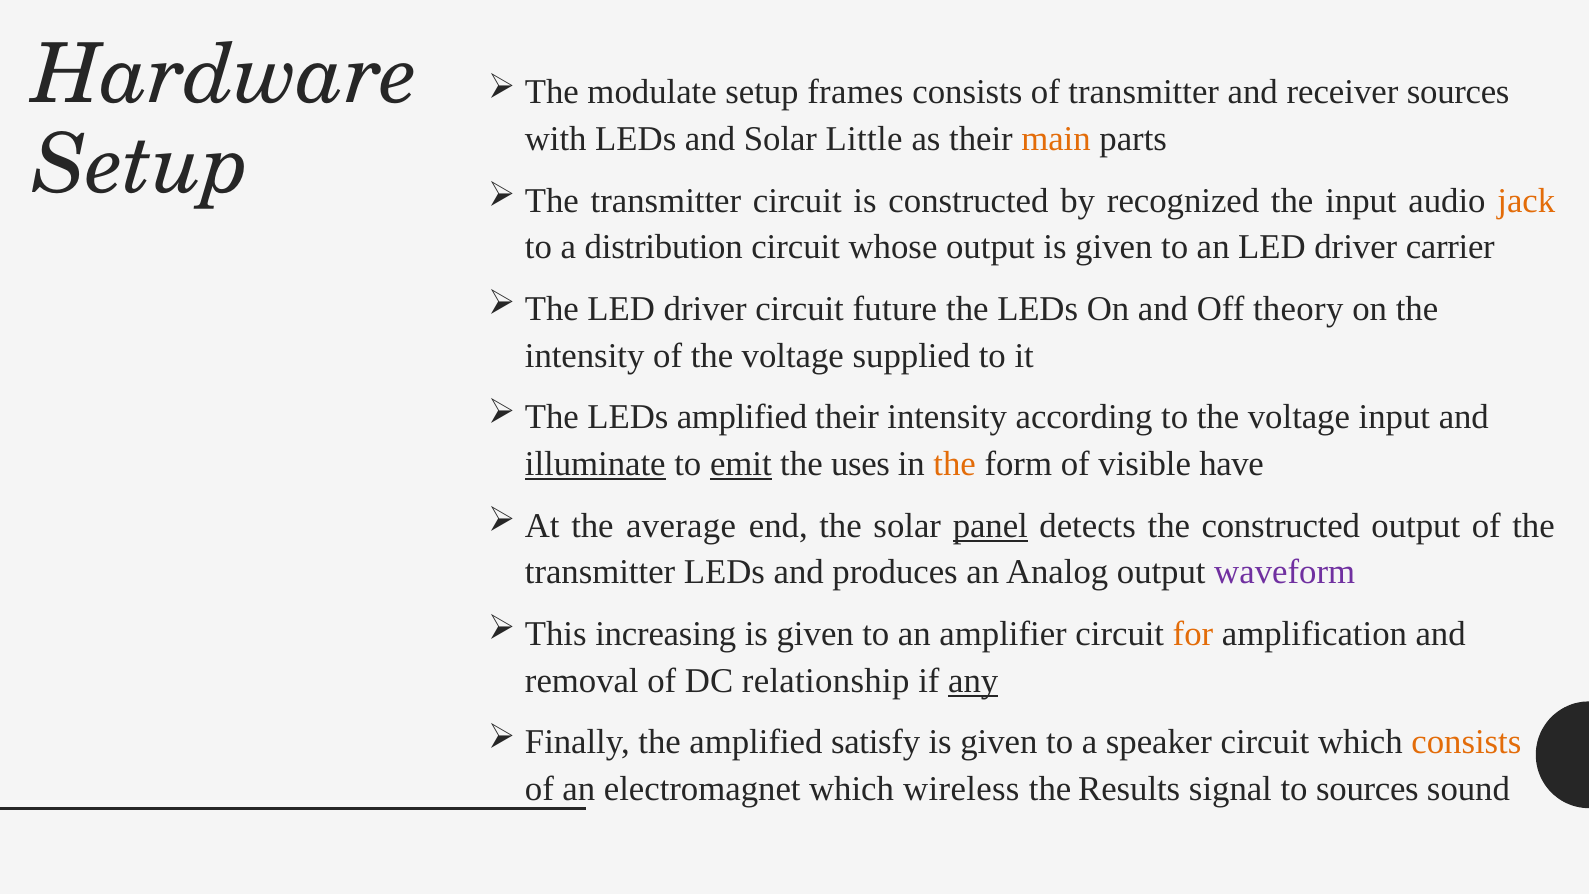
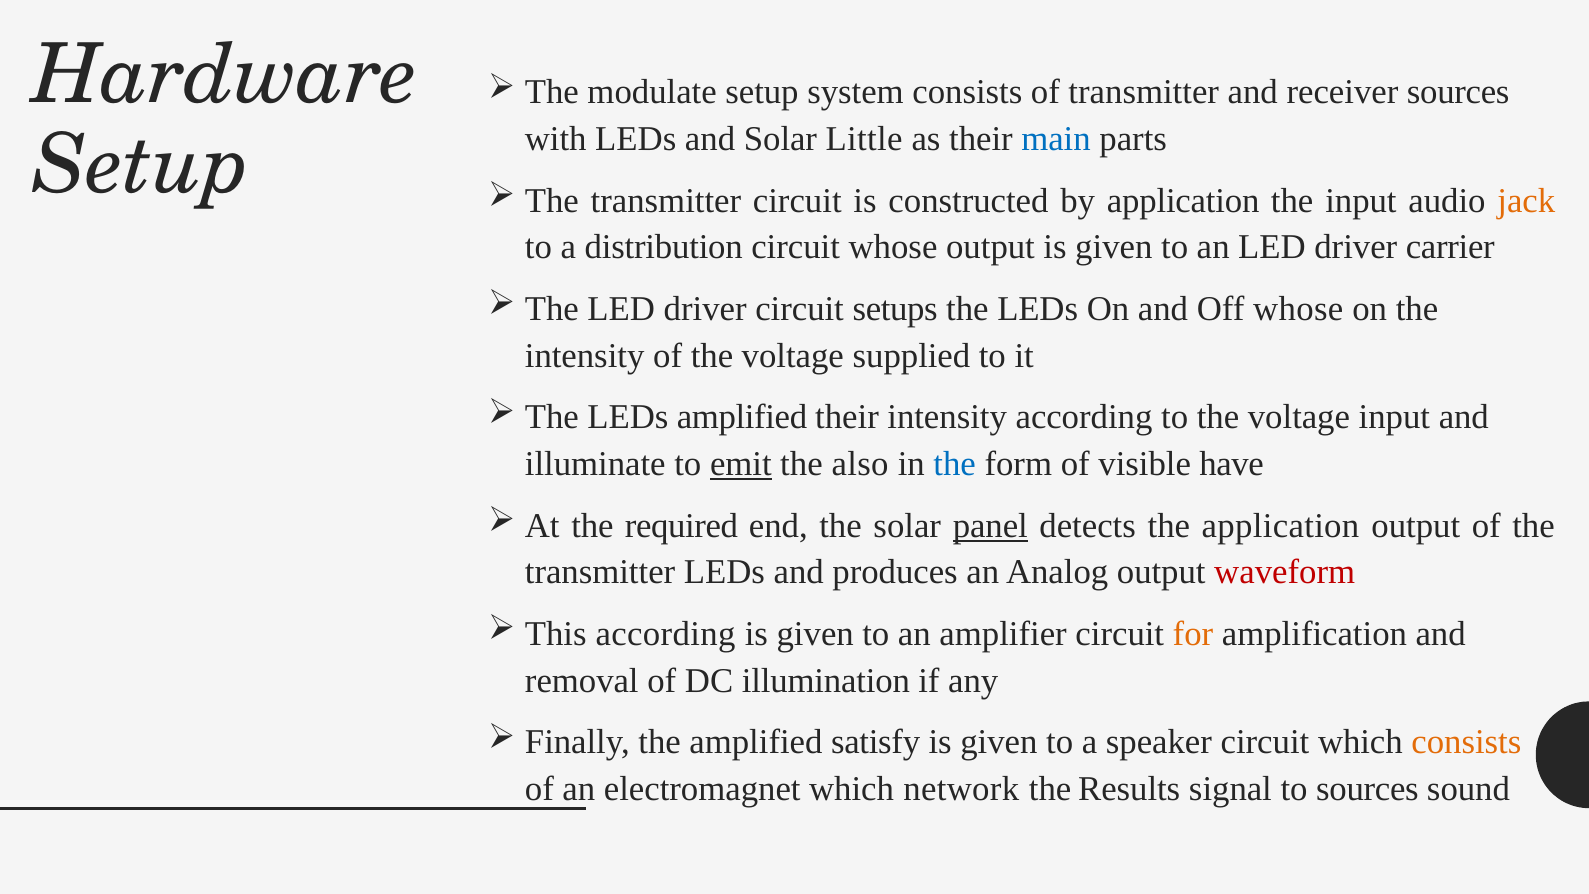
frames: frames -> system
main colour: orange -> blue
by recognized: recognized -> application
future: future -> setups
Off theory: theory -> whose
illuminate underline: present -> none
uses: uses -> also
the at (955, 464) colour: orange -> blue
average: average -> required
the constructed: constructed -> application
waveform colour: purple -> red
This increasing: increasing -> according
relationship: relationship -> illumination
any underline: present -> none
wireless: wireless -> network
